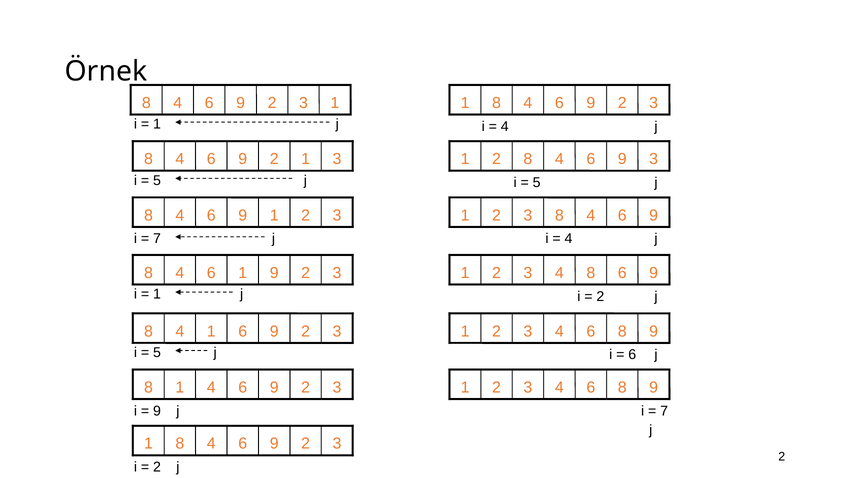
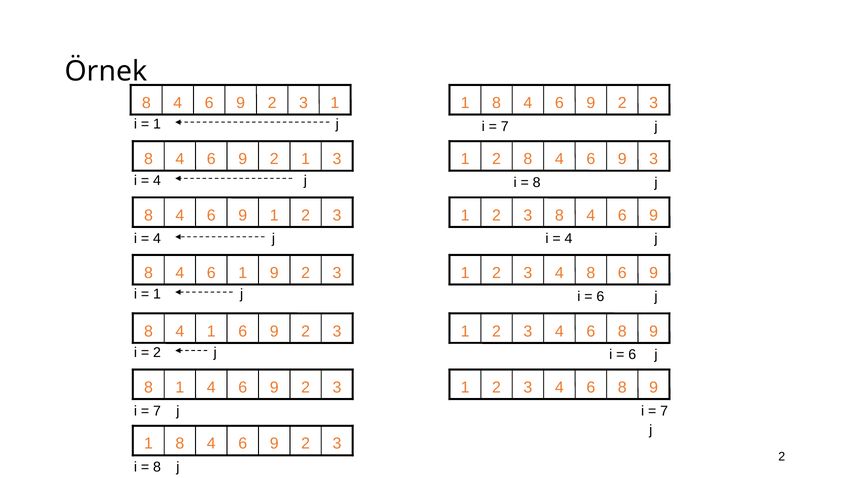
4 at (505, 126): 4 -> 7
5 at (157, 180): 5 -> 4
5 at (537, 183): 5 -> 8
7 at (157, 239): 7 -> 4
2 at (600, 296): 2 -> 6
5 at (157, 353): 5 -> 2
9 at (157, 411): 9 -> 7
2 at (157, 467): 2 -> 8
